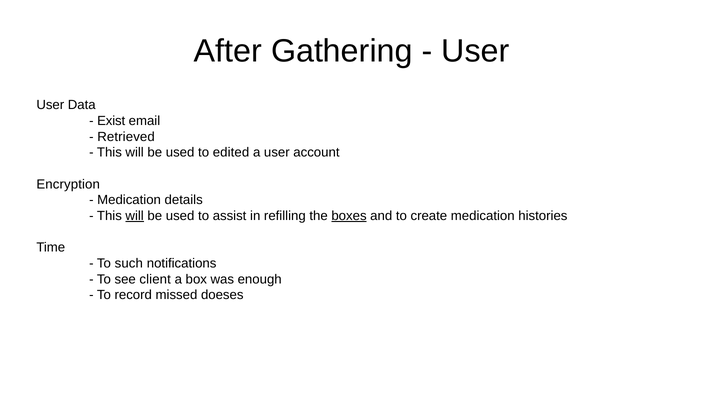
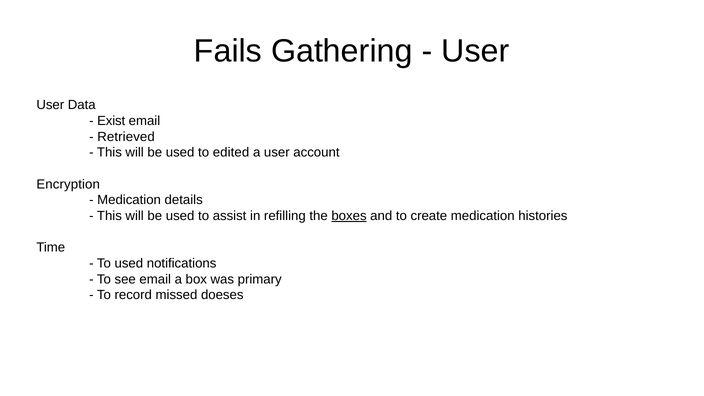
After: After -> Fails
will at (135, 216) underline: present -> none
To such: such -> used
see client: client -> email
enough: enough -> primary
